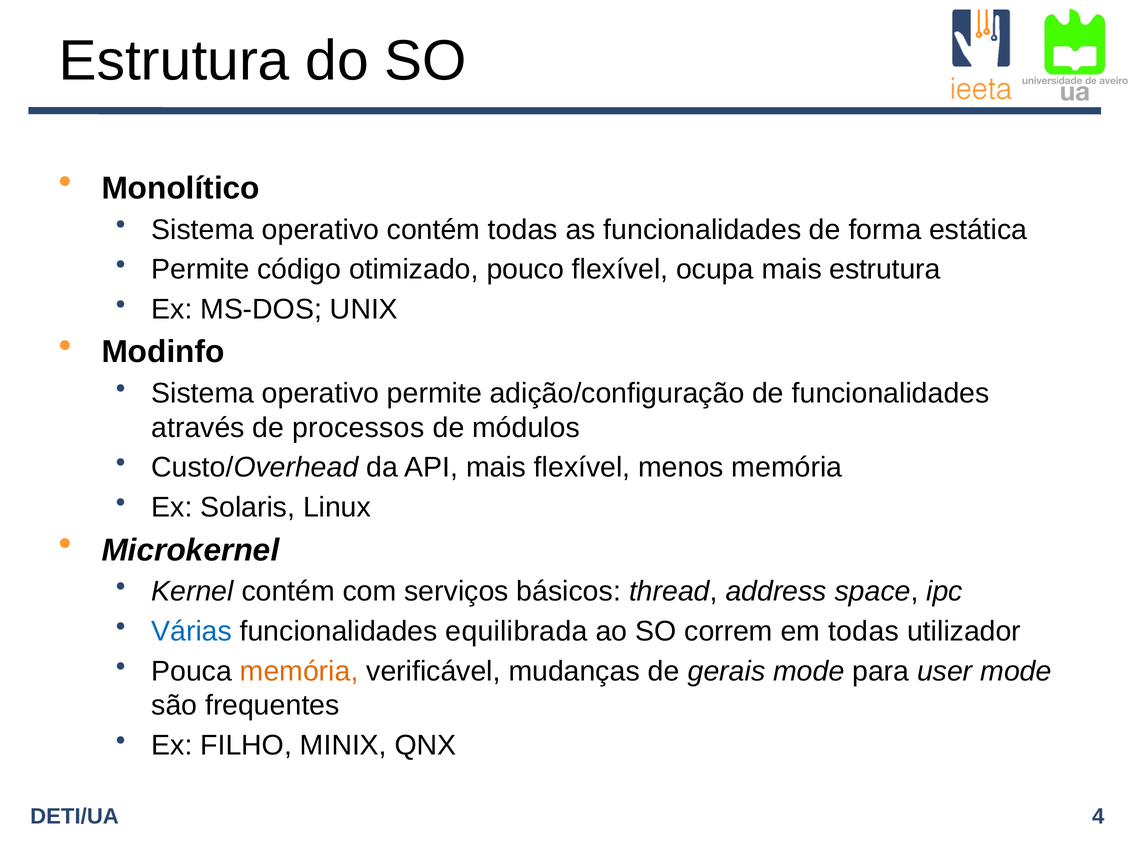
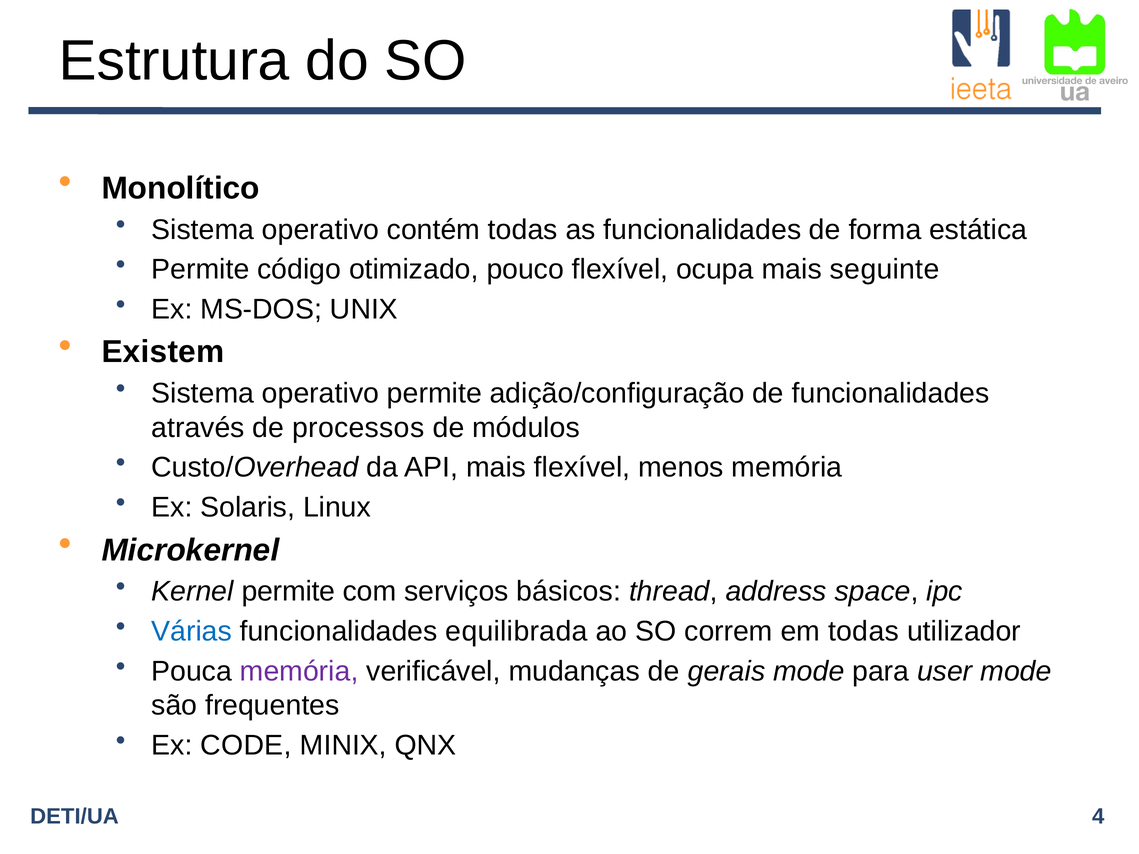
mais estrutura: estrutura -> seguinte
Modinfo: Modinfo -> Existem
Kernel contém: contém -> permite
memória at (299, 671) colour: orange -> purple
FILHO: FILHO -> CODE
